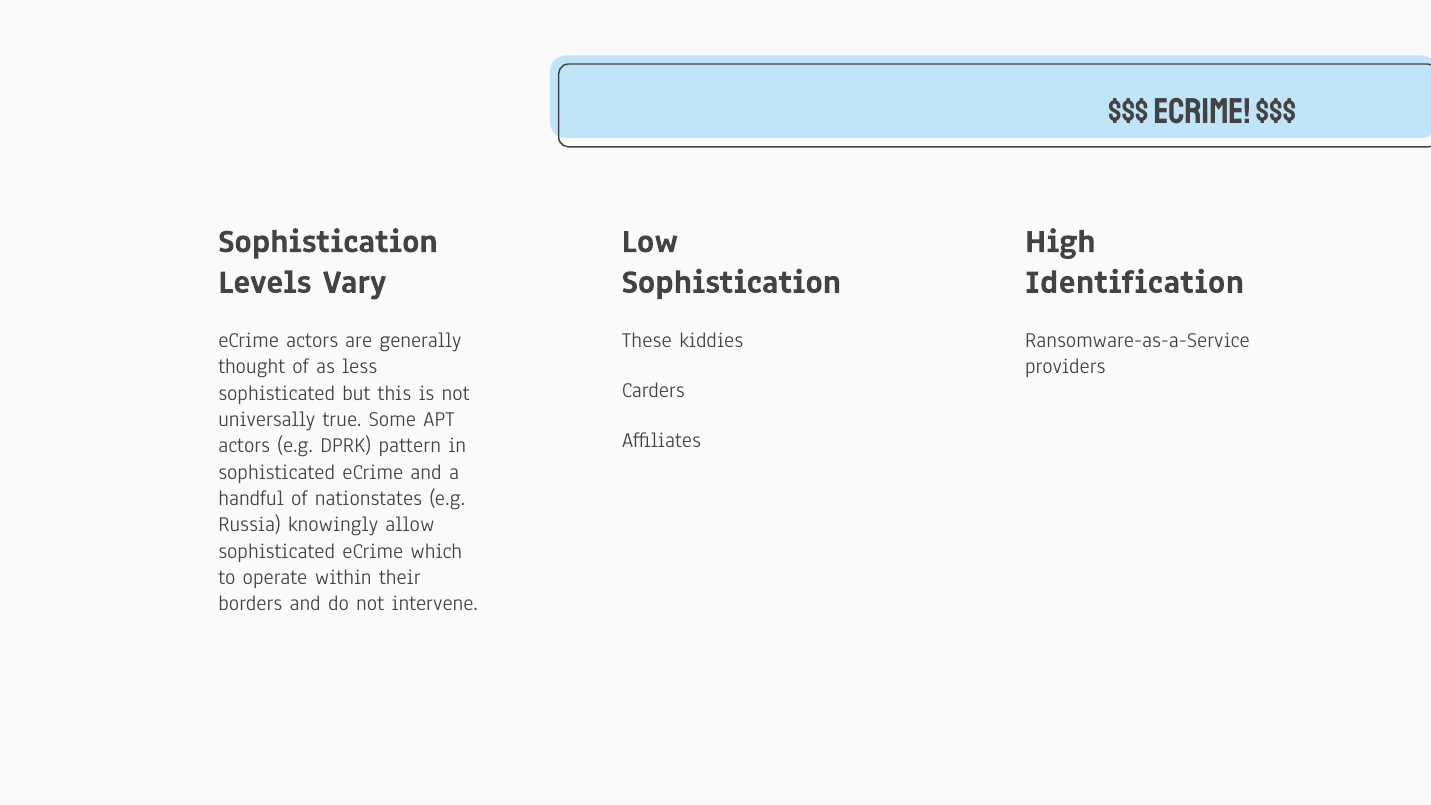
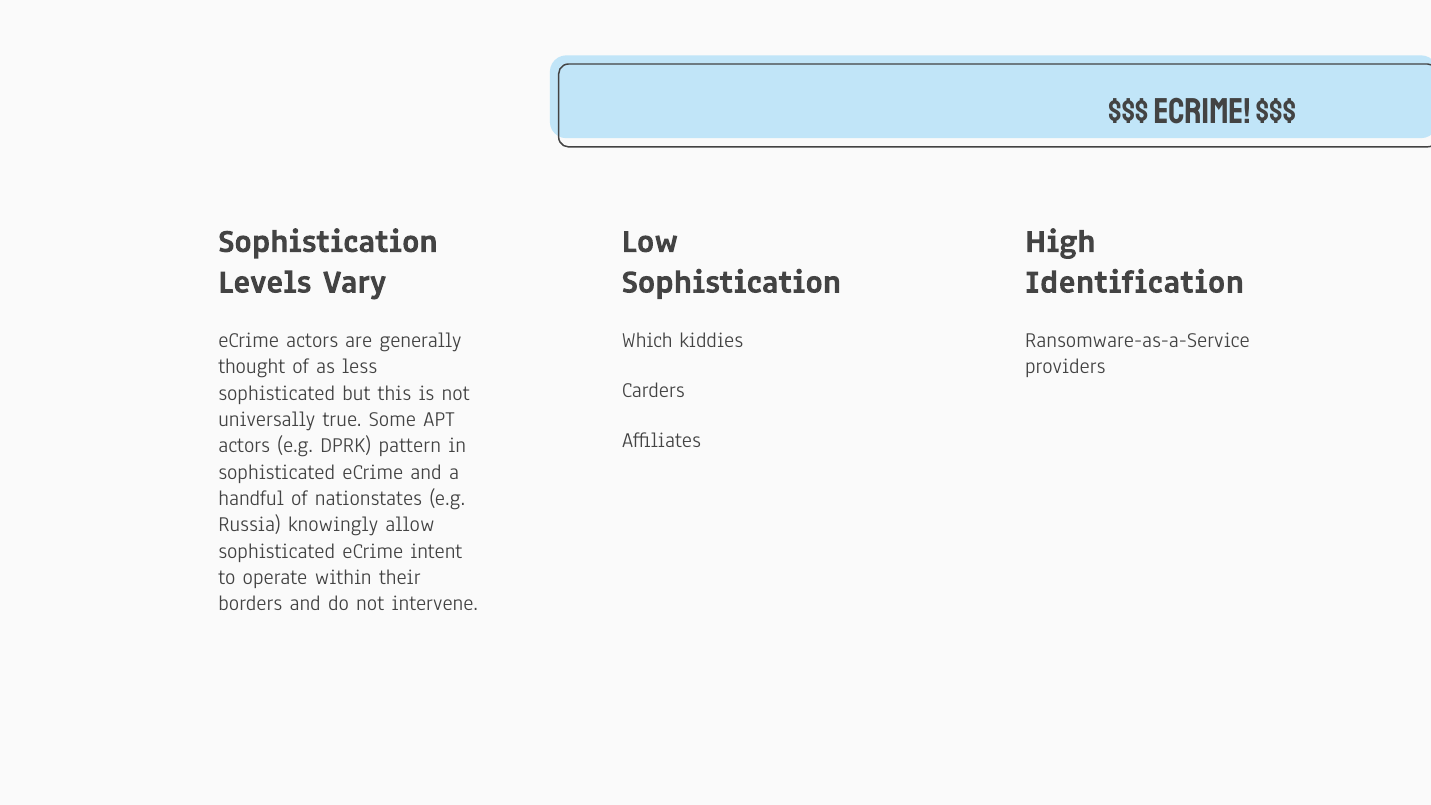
These: These -> Which
which: which -> intent
